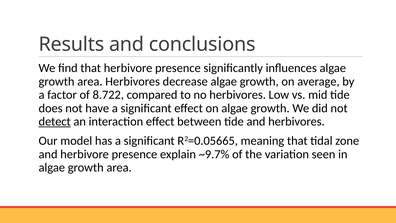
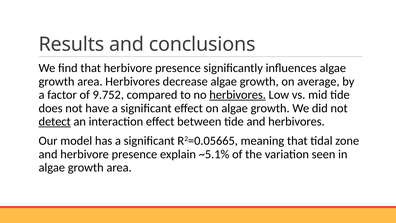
8.722: 8.722 -> 9.752
herbivores at (238, 95) underline: none -> present
~9.7%: ~9.7% -> ~5.1%
